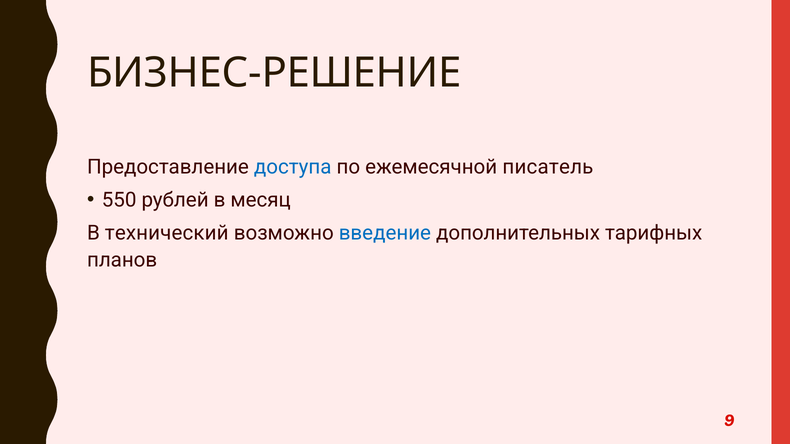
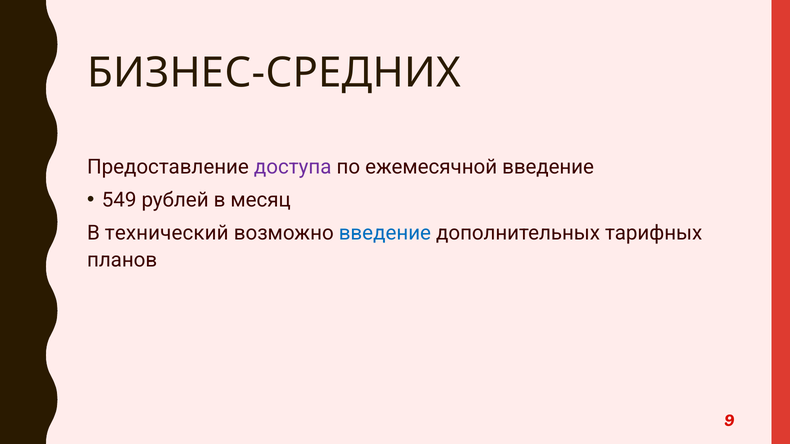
БИЗНЕС-РЕШЕНИЕ: БИЗНЕС-РЕШЕНИЕ -> БИЗНЕС-СРЕДНИХ
доступа colour: blue -> purple
ежемесячной писатель: писатель -> введение
550: 550 -> 549
